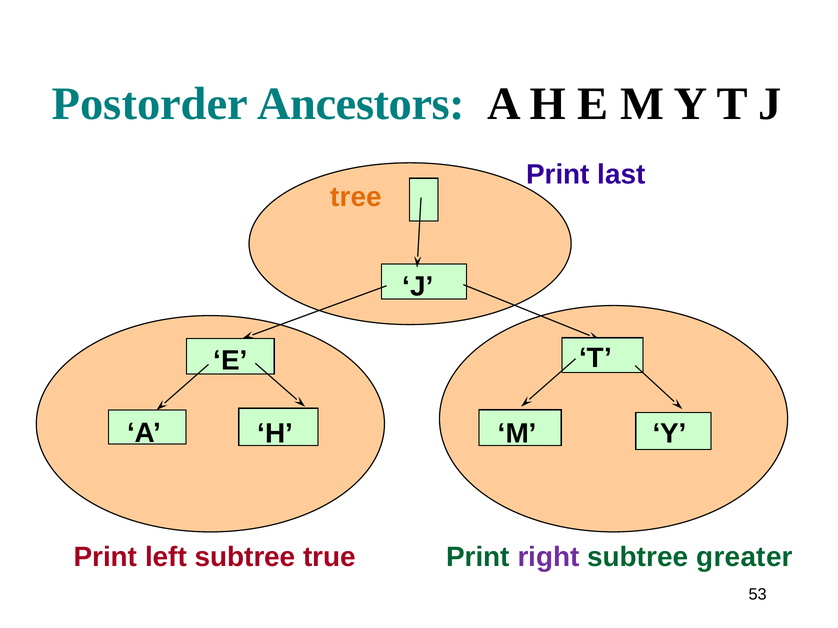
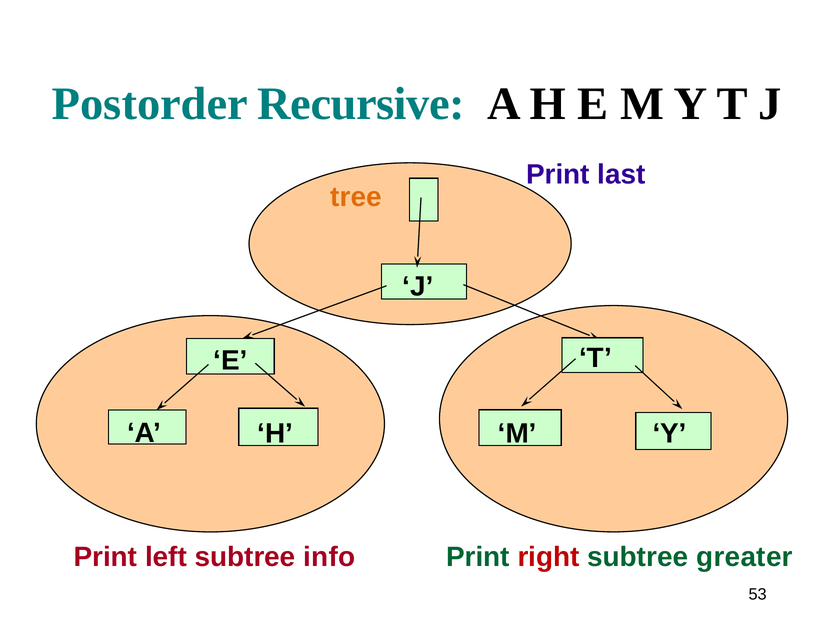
Ancestors: Ancestors -> Recursive
true: true -> info
right colour: purple -> red
